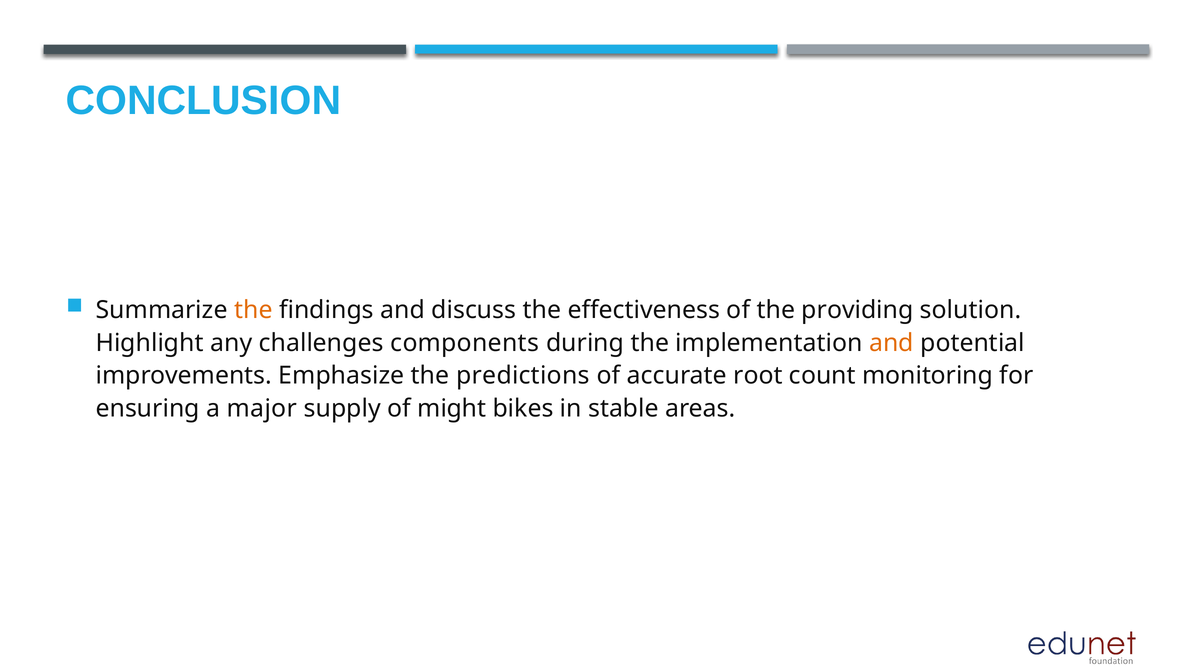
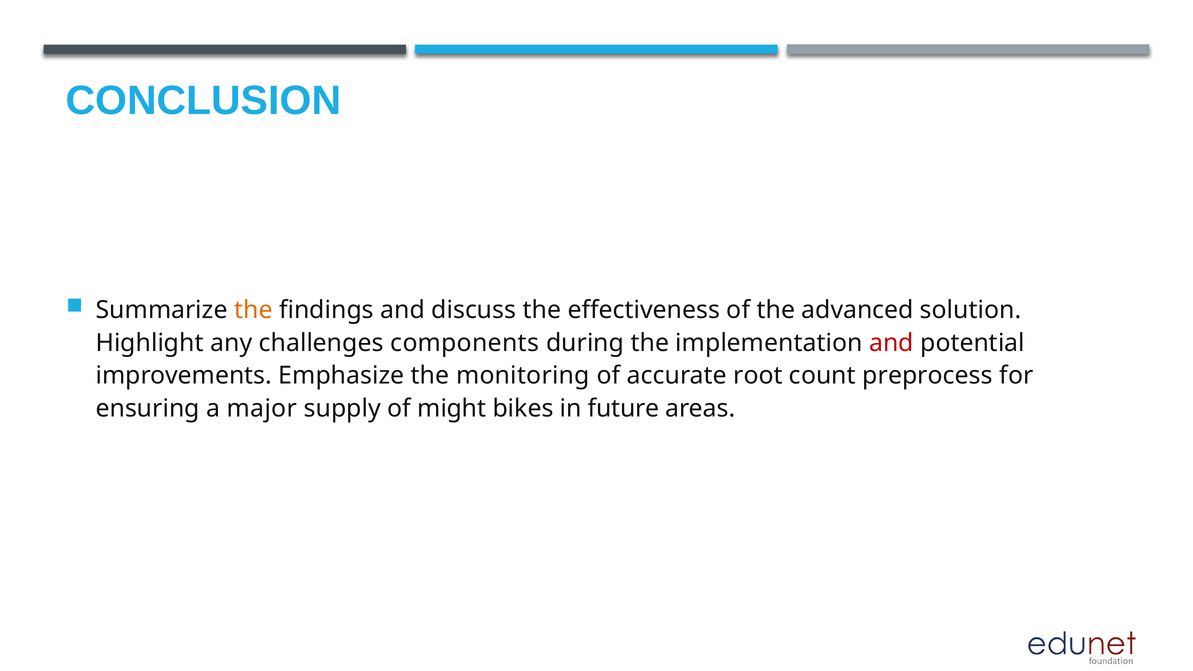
providing: providing -> advanced
and at (891, 343) colour: orange -> red
predictions: predictions -> monitoring
monitoring: monitoring -> preprocess
stable: stable -> future
